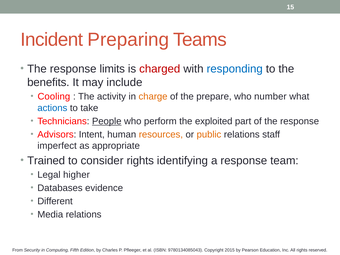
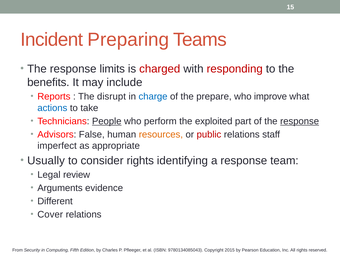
responding colour: blue -> red
Cooling: Cooling -> Reports
activity: activity -> disrupt
charge colour: orange -> blue
number: number -> improve
response at (300, 121) underline: none -> present
Intent: Intent -> False
public colour: orange -> red
Trained: Trained -> Usually
higher: higher -> review
Databases: Databases -> Arguments
Media: Media -> Cover
